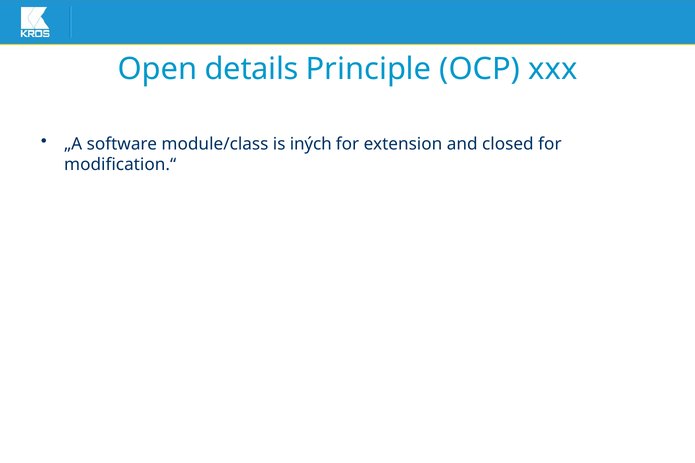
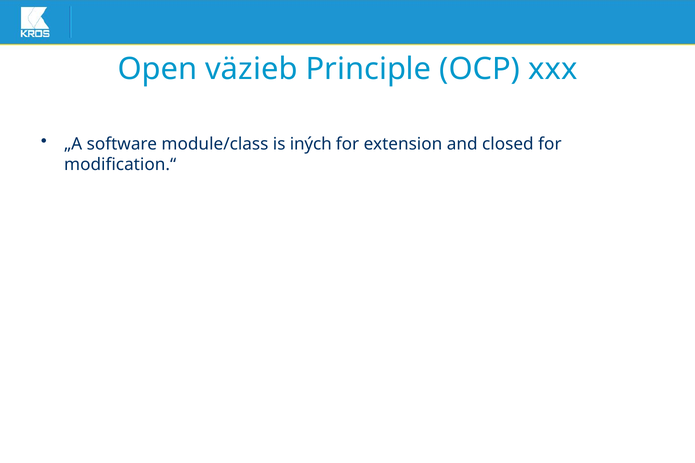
details: details -> väzieb
